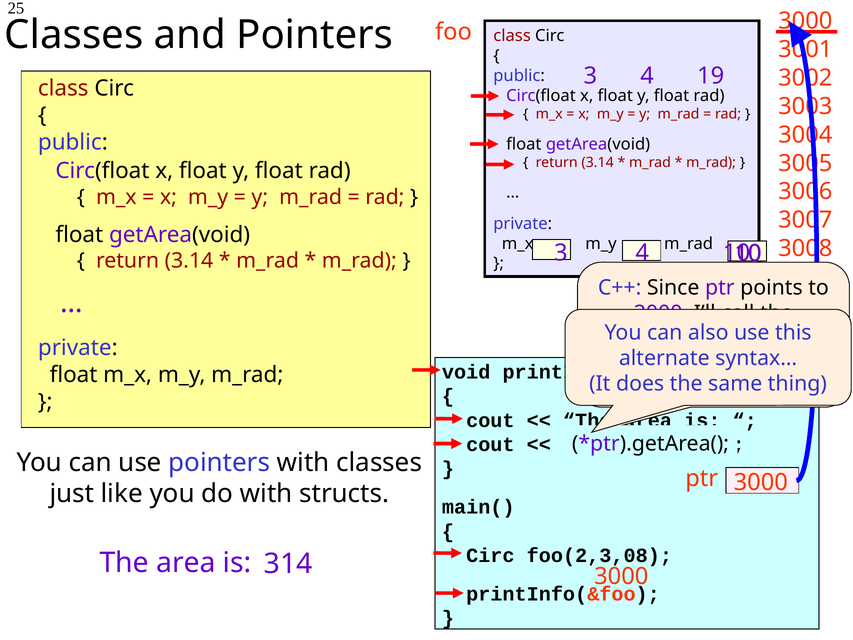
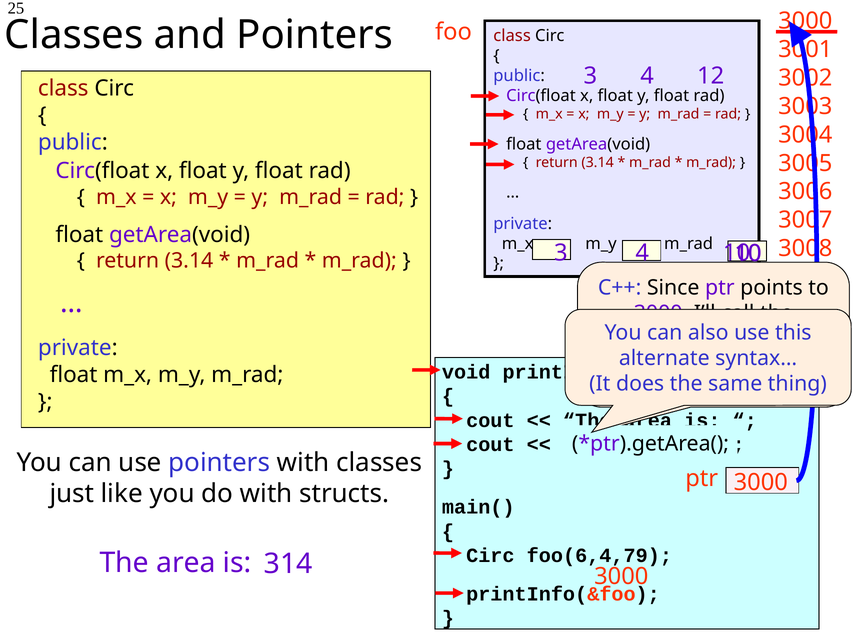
19: 19 -> 12
foo(2,3,08: foo(2,3,08 -> foo(6,4,79
